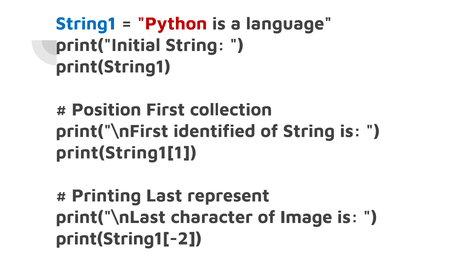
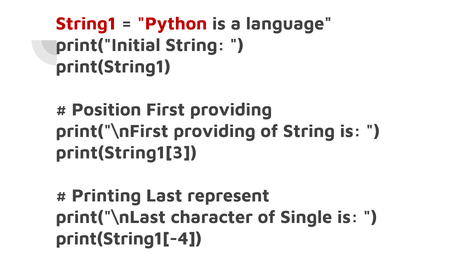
String1 colour: blue -> red
First collection: collection -> providing
print("\nFirst identified: identified -> providing
print(String1[1: print(String1[1 -> print(String1[3
Image: Image -> Single
print(String1[-2: print(String1[-2 -> print(String1[-4
